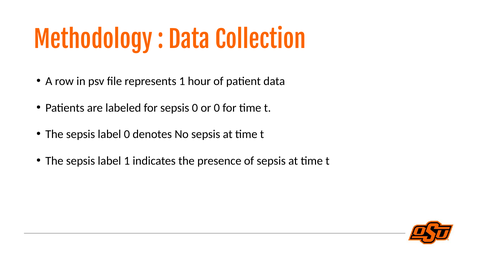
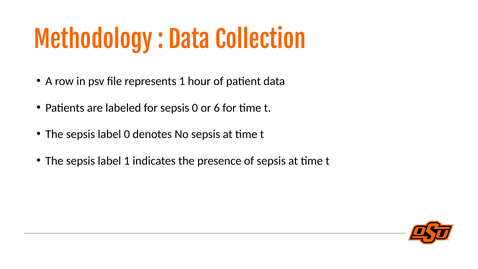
or 0: 0 -> 6
